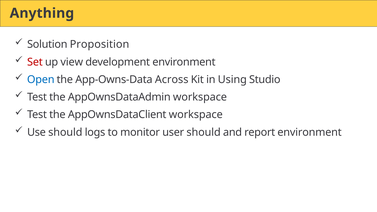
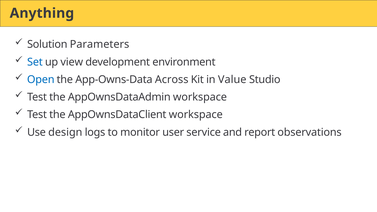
Proposition: Proposition -> Parameters
Set colour: red -> blue
Using: Using -> Value
Use should: should -> design
user should: should -> service
report environment: environment -> observations
